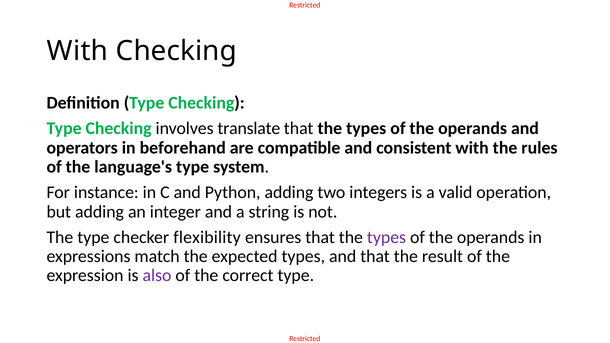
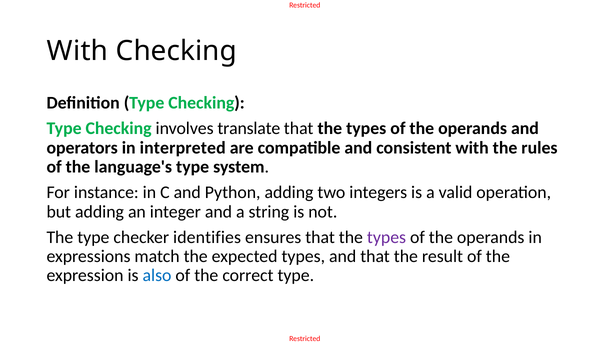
beforehand: beforehand -> interpreted
flexibility: flexibility -> identifies
also colour: purple -> blue
